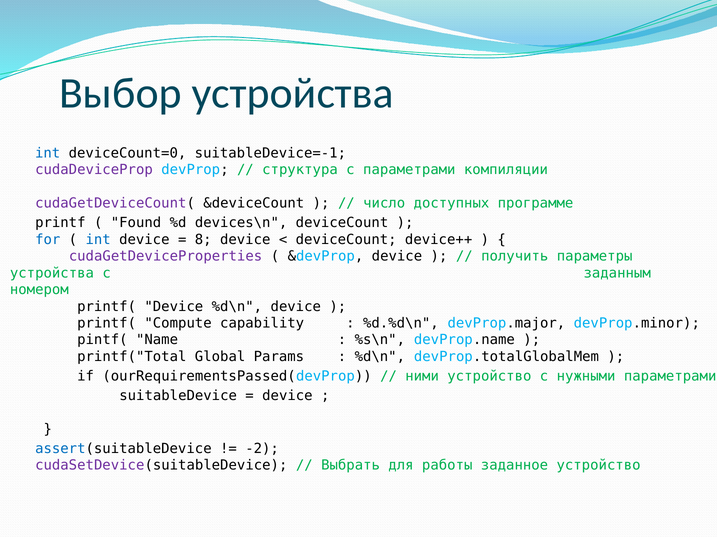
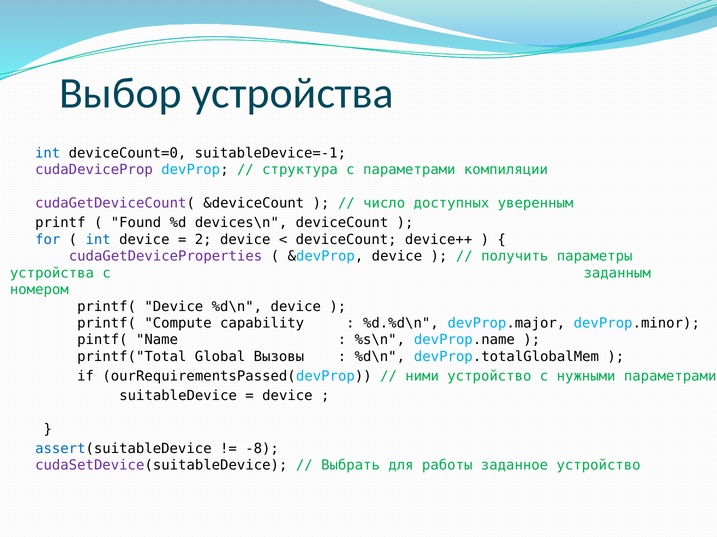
программе: программе -> уверенным
8: 8 -> 2
Params: Params -> Вызовы
-2: -2 -> -8
